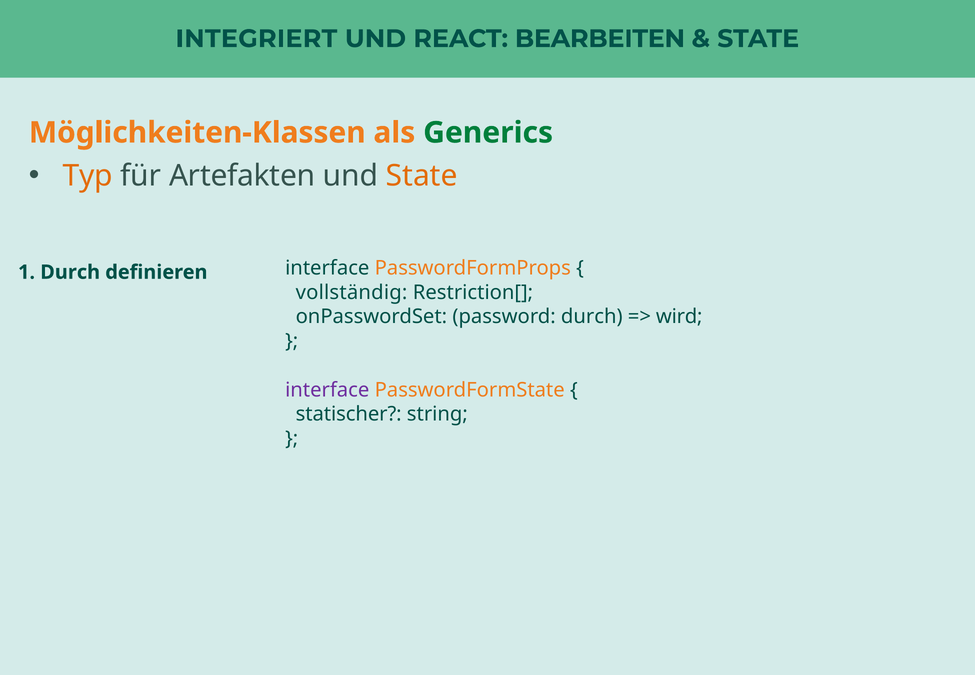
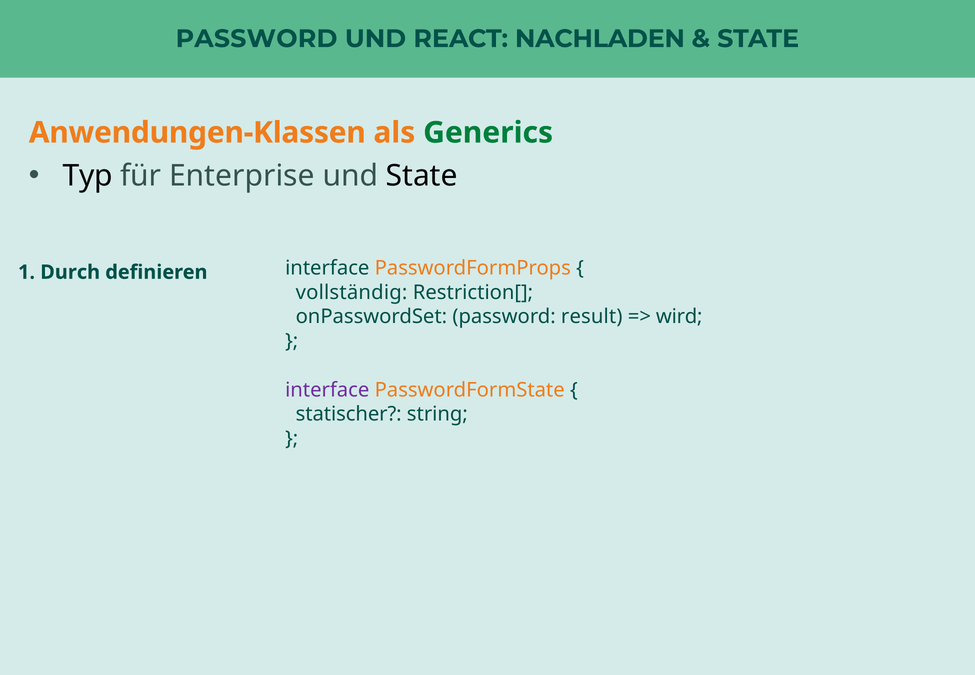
INTEGRIERT at (256, 39): INTEGRIERT -> PASSWORD
BEARBEITEN: BEARBEITEN -> NACHLADEN
Möglichkeiten-Klassen: Möglichkeiten-Klassen -> Anwendungen-Klassen
Typ colour: orange -> black
Artefakten: Artefakten -> Enterprise
State at (422, 176) colour: orange -> black
password durch: durch -> result
